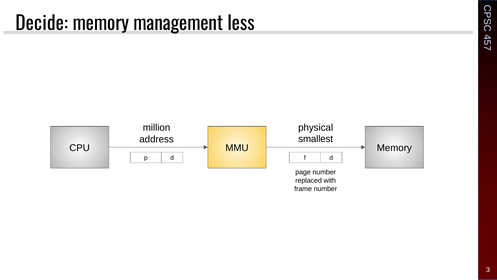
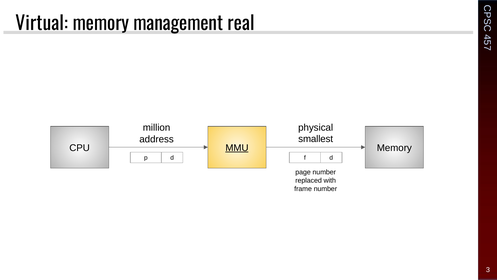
Decide: Decide -> Virtual
less: less -> real
MMU underline: none -> present
